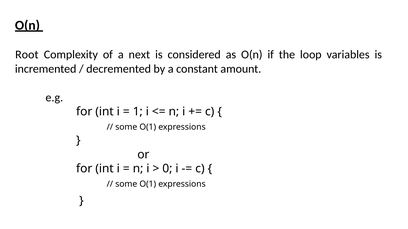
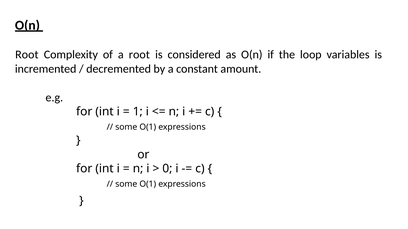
a next: next -> root
